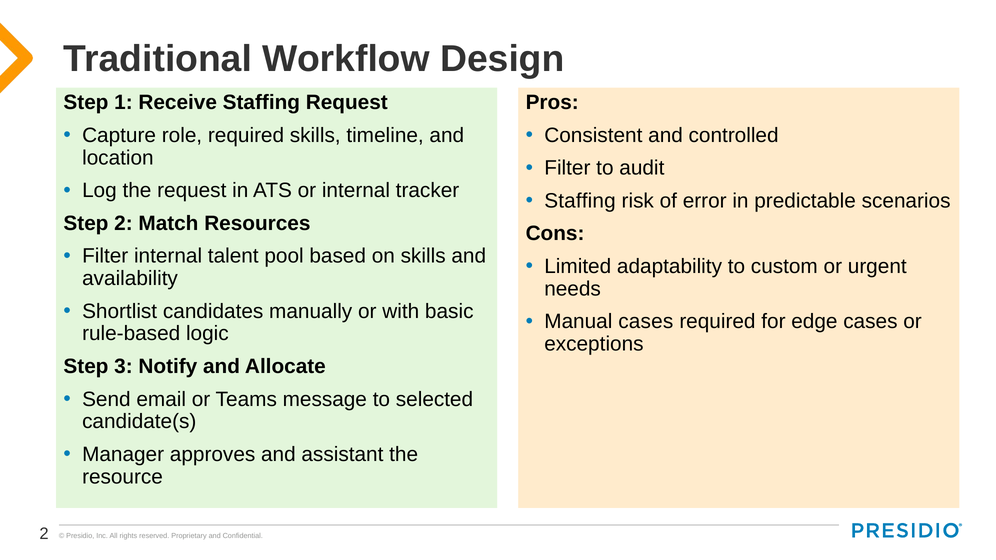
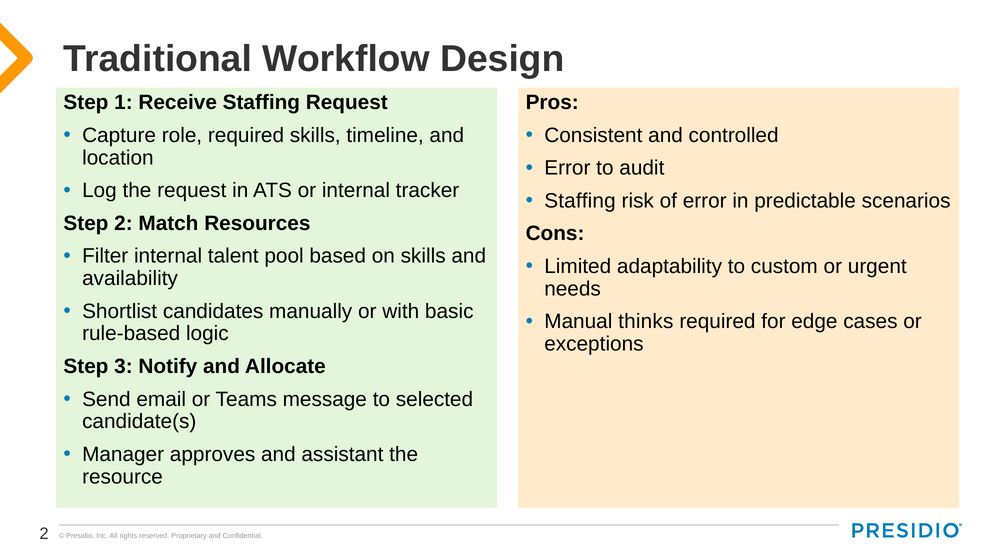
Filter at (567, 168): Filter -> Error
Manual cases: cases -> thinks
